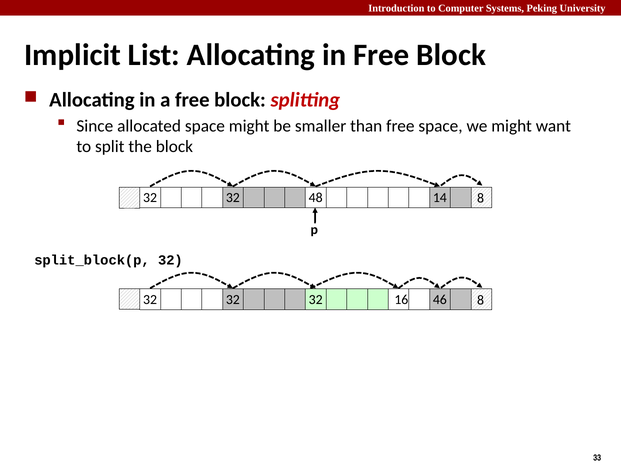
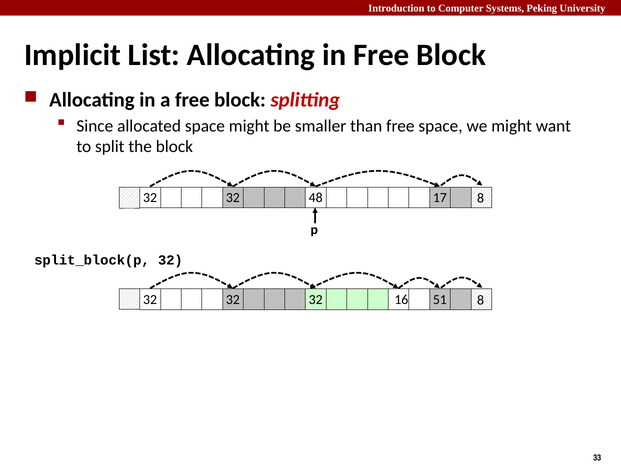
14: 14 -> 17
46: 46 -> 51
